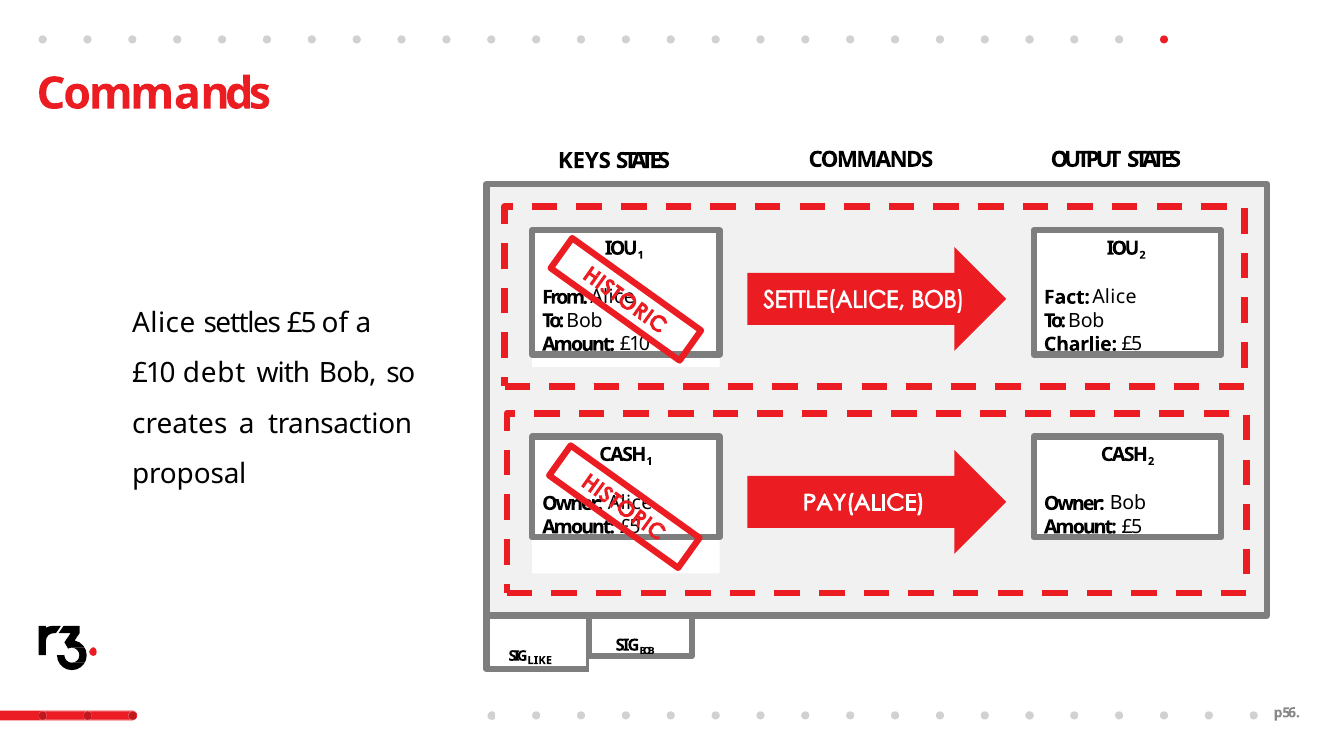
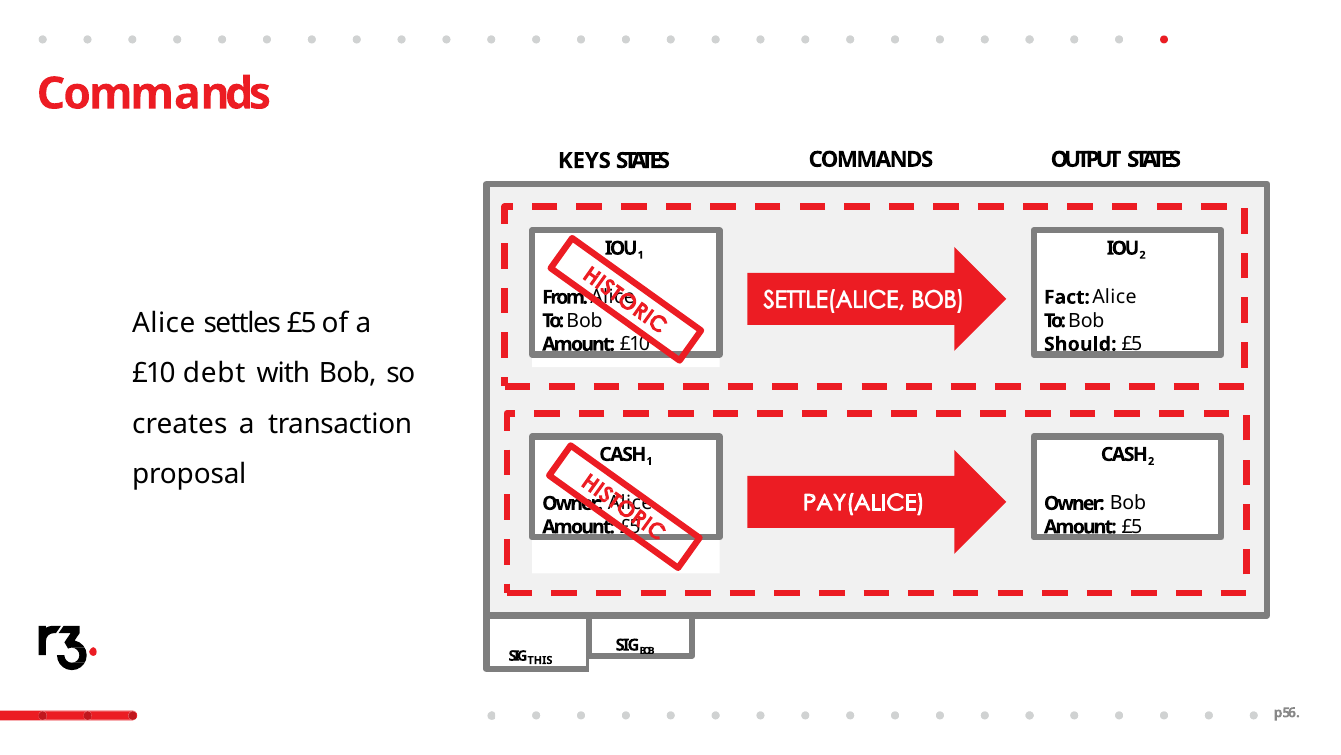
Charlie: Charlie -> Should
LIKE: LIKE -> THIS
